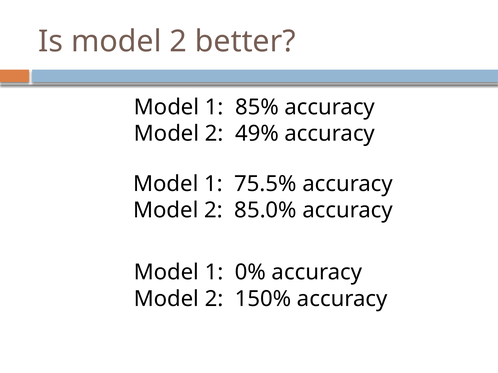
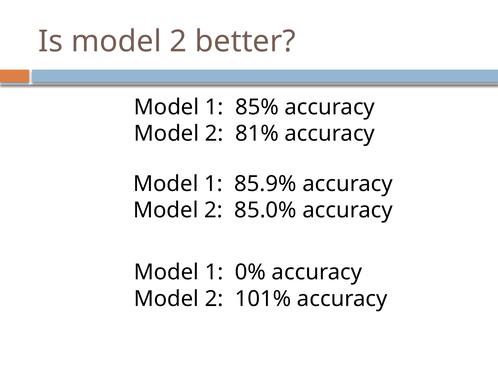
49%: 49% -> 81%
75.5%: 75.5% -> 85.9%
150%: 150% -> 101%
